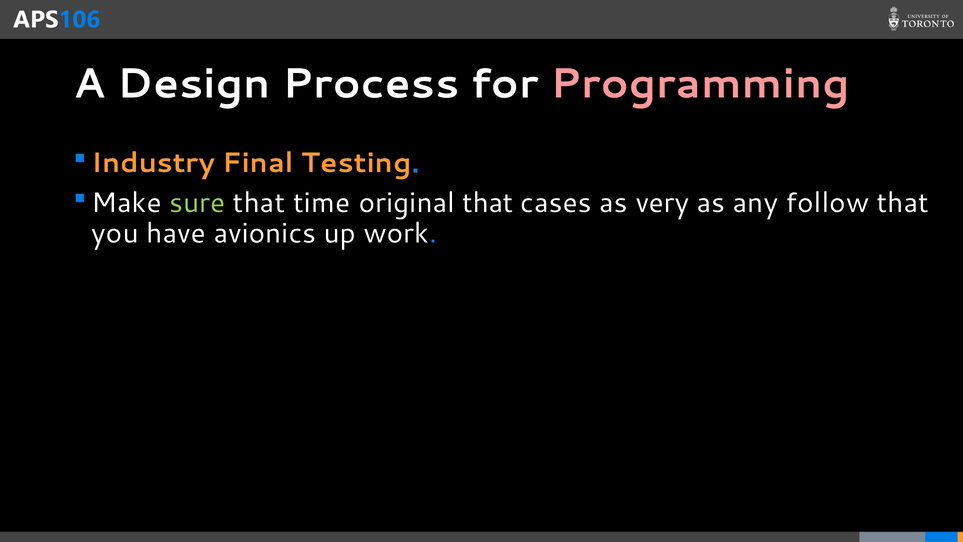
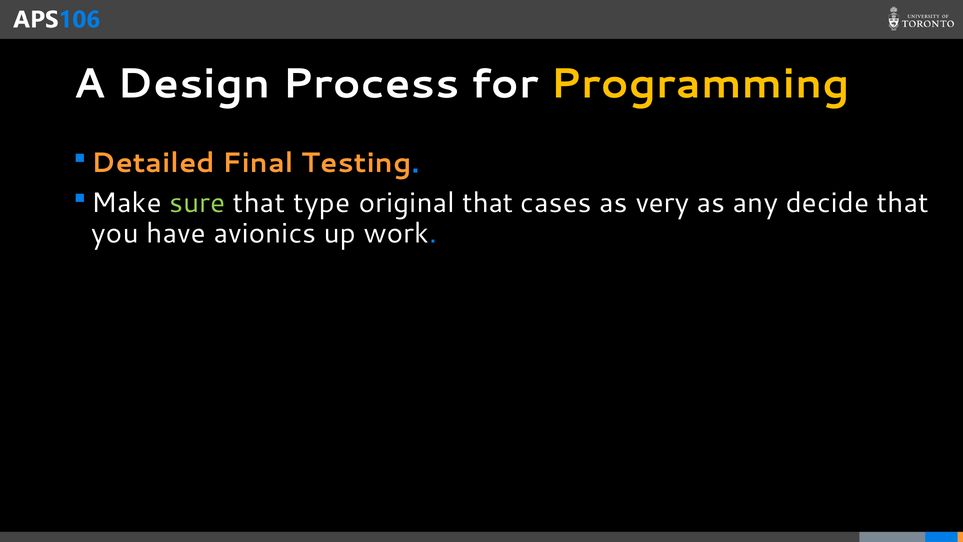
Programming colour: pink -> yellow
Industry: Industry -> Detailed
time: time -> type
follow: follow -> decide
